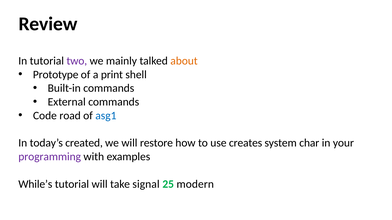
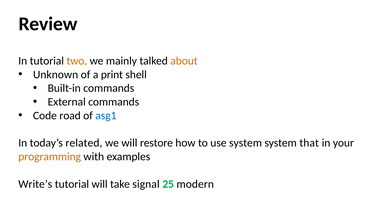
two colour: purple -> orange
Prototype: Prototype -> Unknown
created: created -> related
use creates: creates -> system
char: char -> that
programming colour: purple -> orange
While’s: While’s -> Write’s
